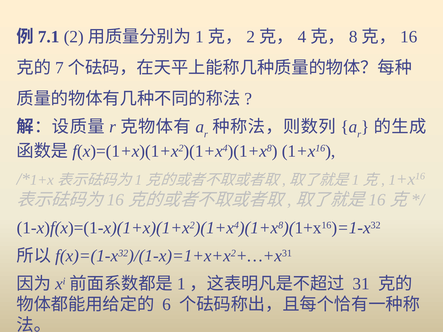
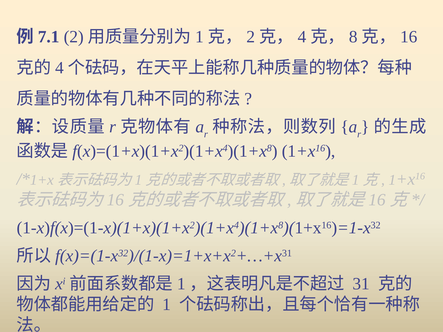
7 at (59, 68): 7 -> 4
6 at (166, 305): 6 -> 1
